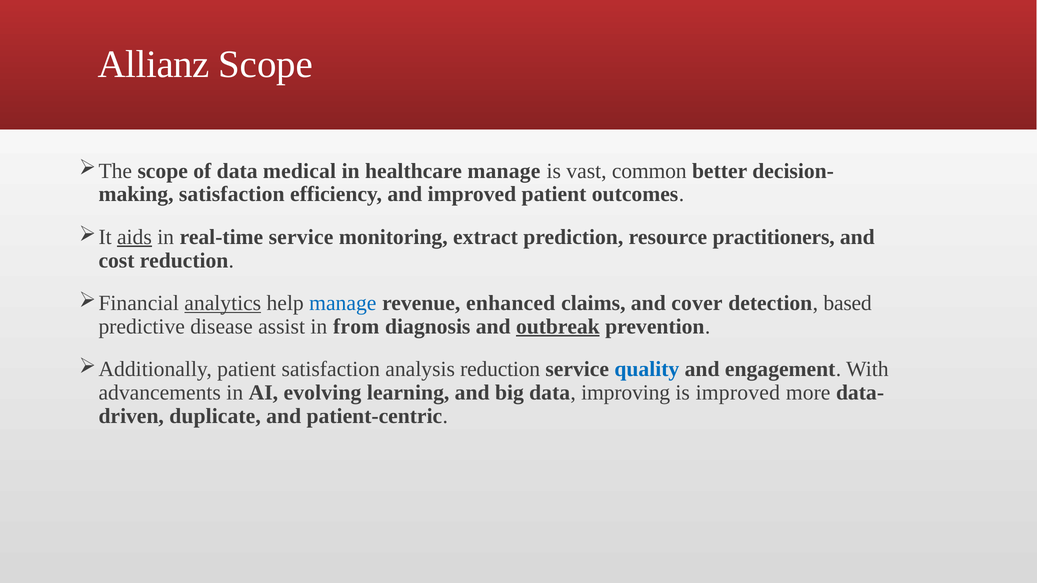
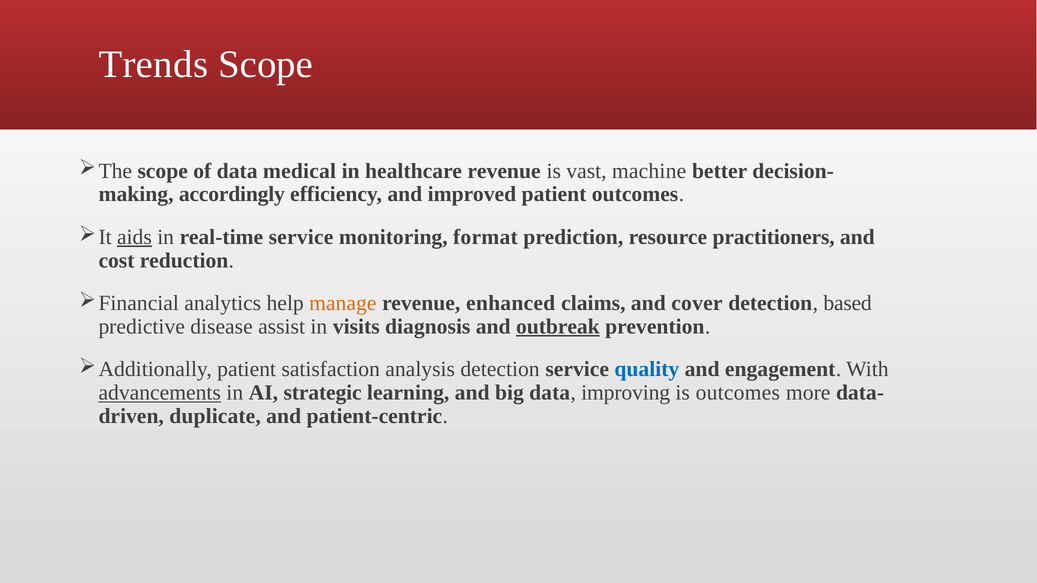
Allianz: Allianz -> Trends
healthcare manage: manage -> revenue
common: common -> machine
satisfaction at (232, 194): satisfaction -> accordingly
extract: extract -> format
analytics underline: present -> none
manage at (343, 303) colour: blue -> orange
from: from -> visits
analysis reduction: reduction -> detection
advancements underline: none -> present
evolving: evolving -> strategic
is improved: improved -> outcomes
